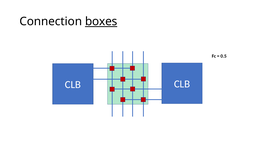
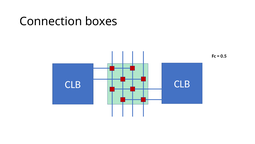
boxes underline: present -> none
